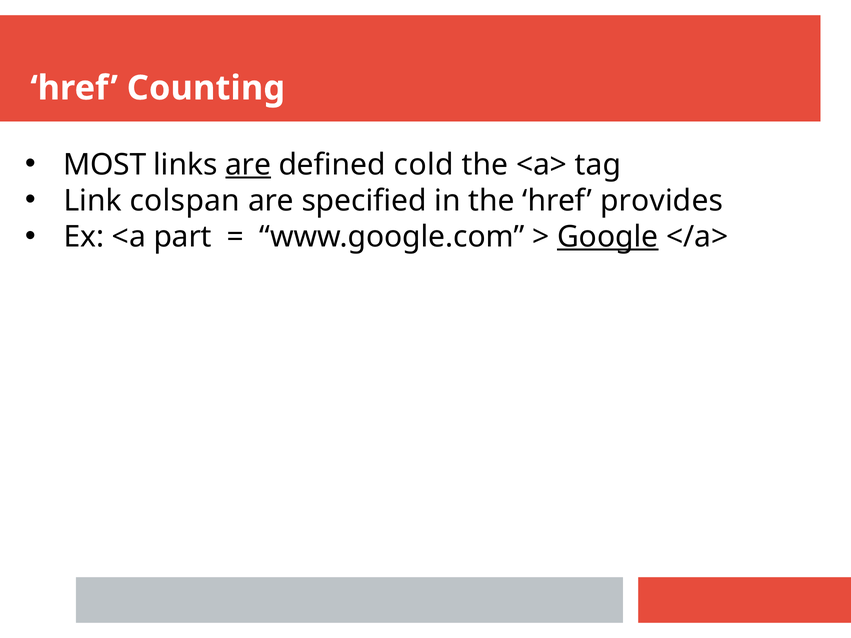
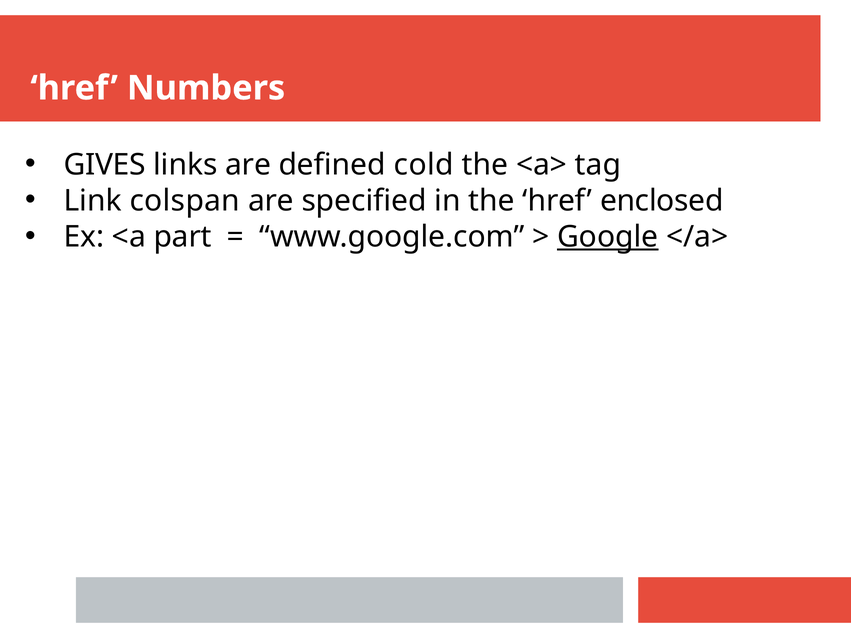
Counting: Counting -> Numbers
MOST: MOST -> GIVES
are at (248, 165) underline: present -> none
provides: provides -> enclosed
